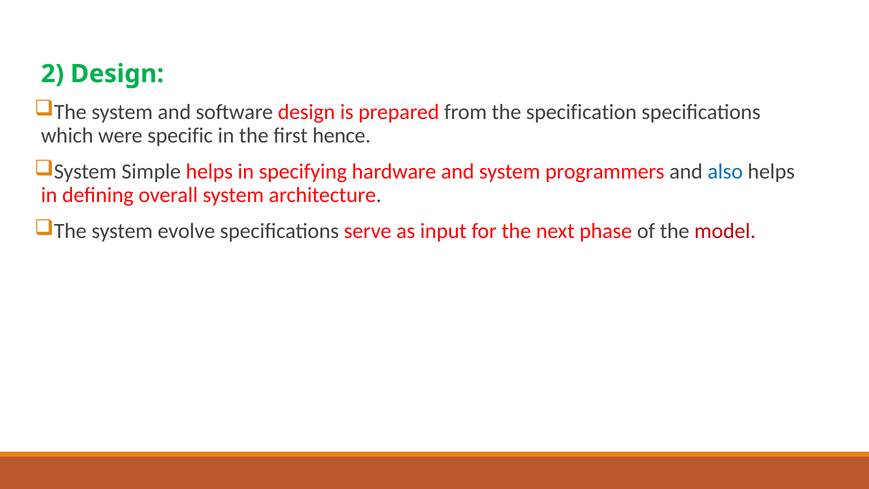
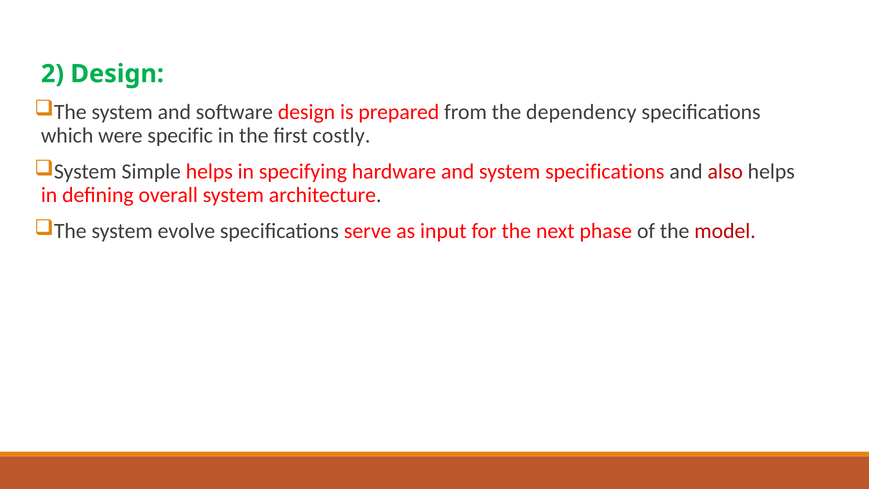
specification: specification -> dependency
hence: hence -> costly
system programmers: programmers -> specifications
also colour: blue -> red
